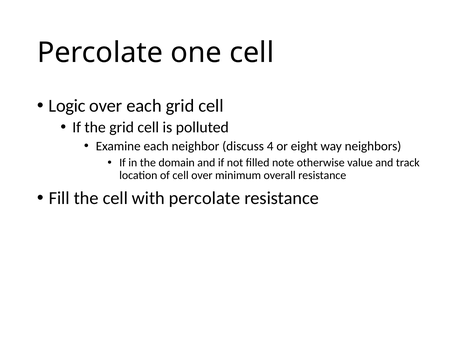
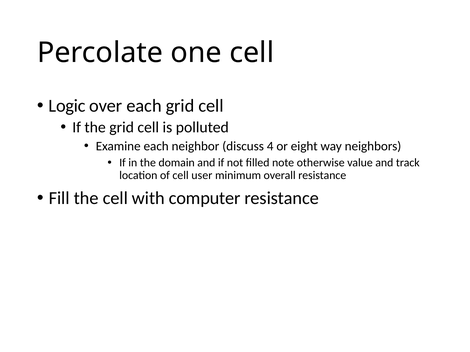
cell over: over -> user
with percolate: percolate -> computer
